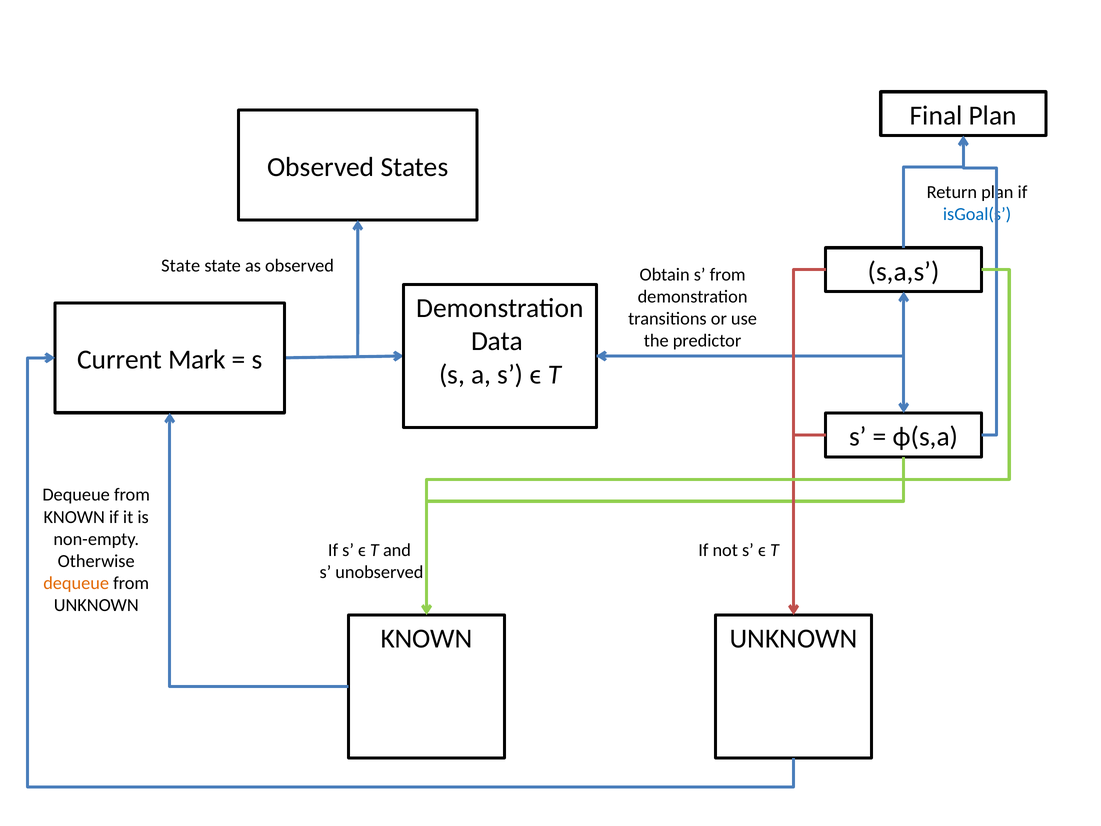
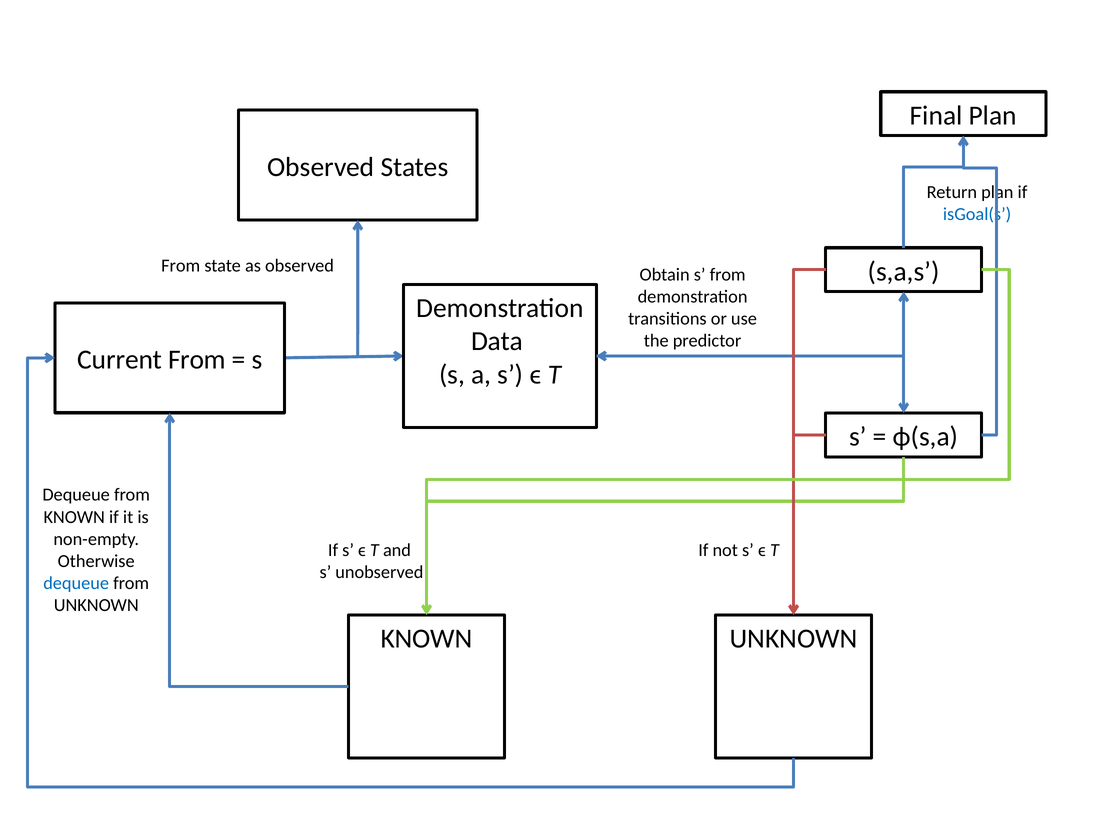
State at (181, 265): State -> From
Current Mark: Mark -> From
dequeue at (76, 583) colour: orange -> blue
